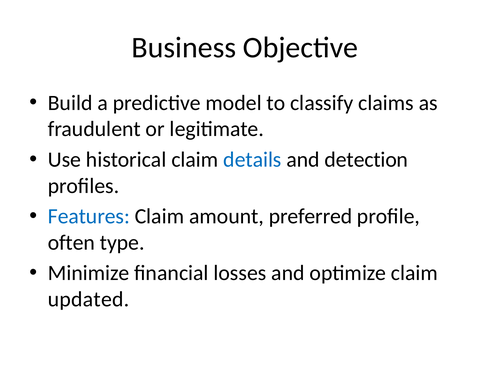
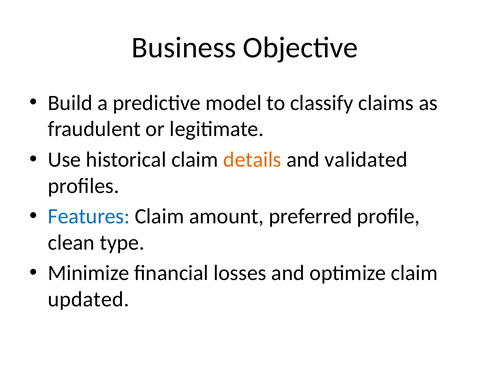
details colour: blue -> orange
detection: detection -> validated
often: often -> clean
